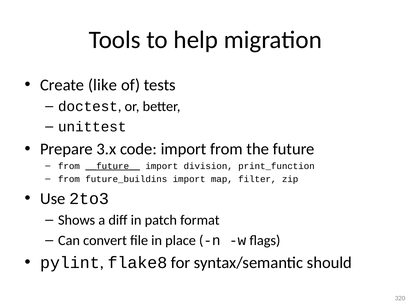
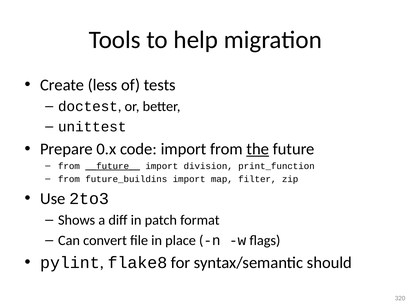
like: like -> less
3.x: 3.x -> 0.x
the underline: none -> present
